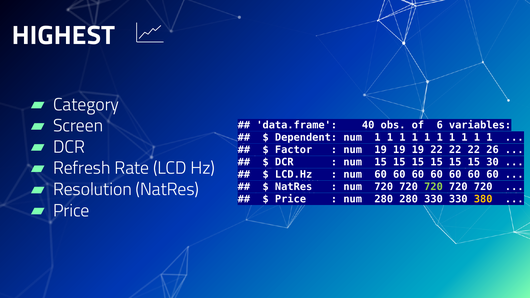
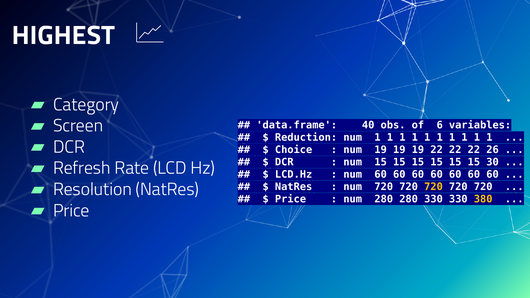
Dependent: Dependent -> Reduction
Factor: Factor -> Choice
720 at (433, 187) colour: light green -> yellow
